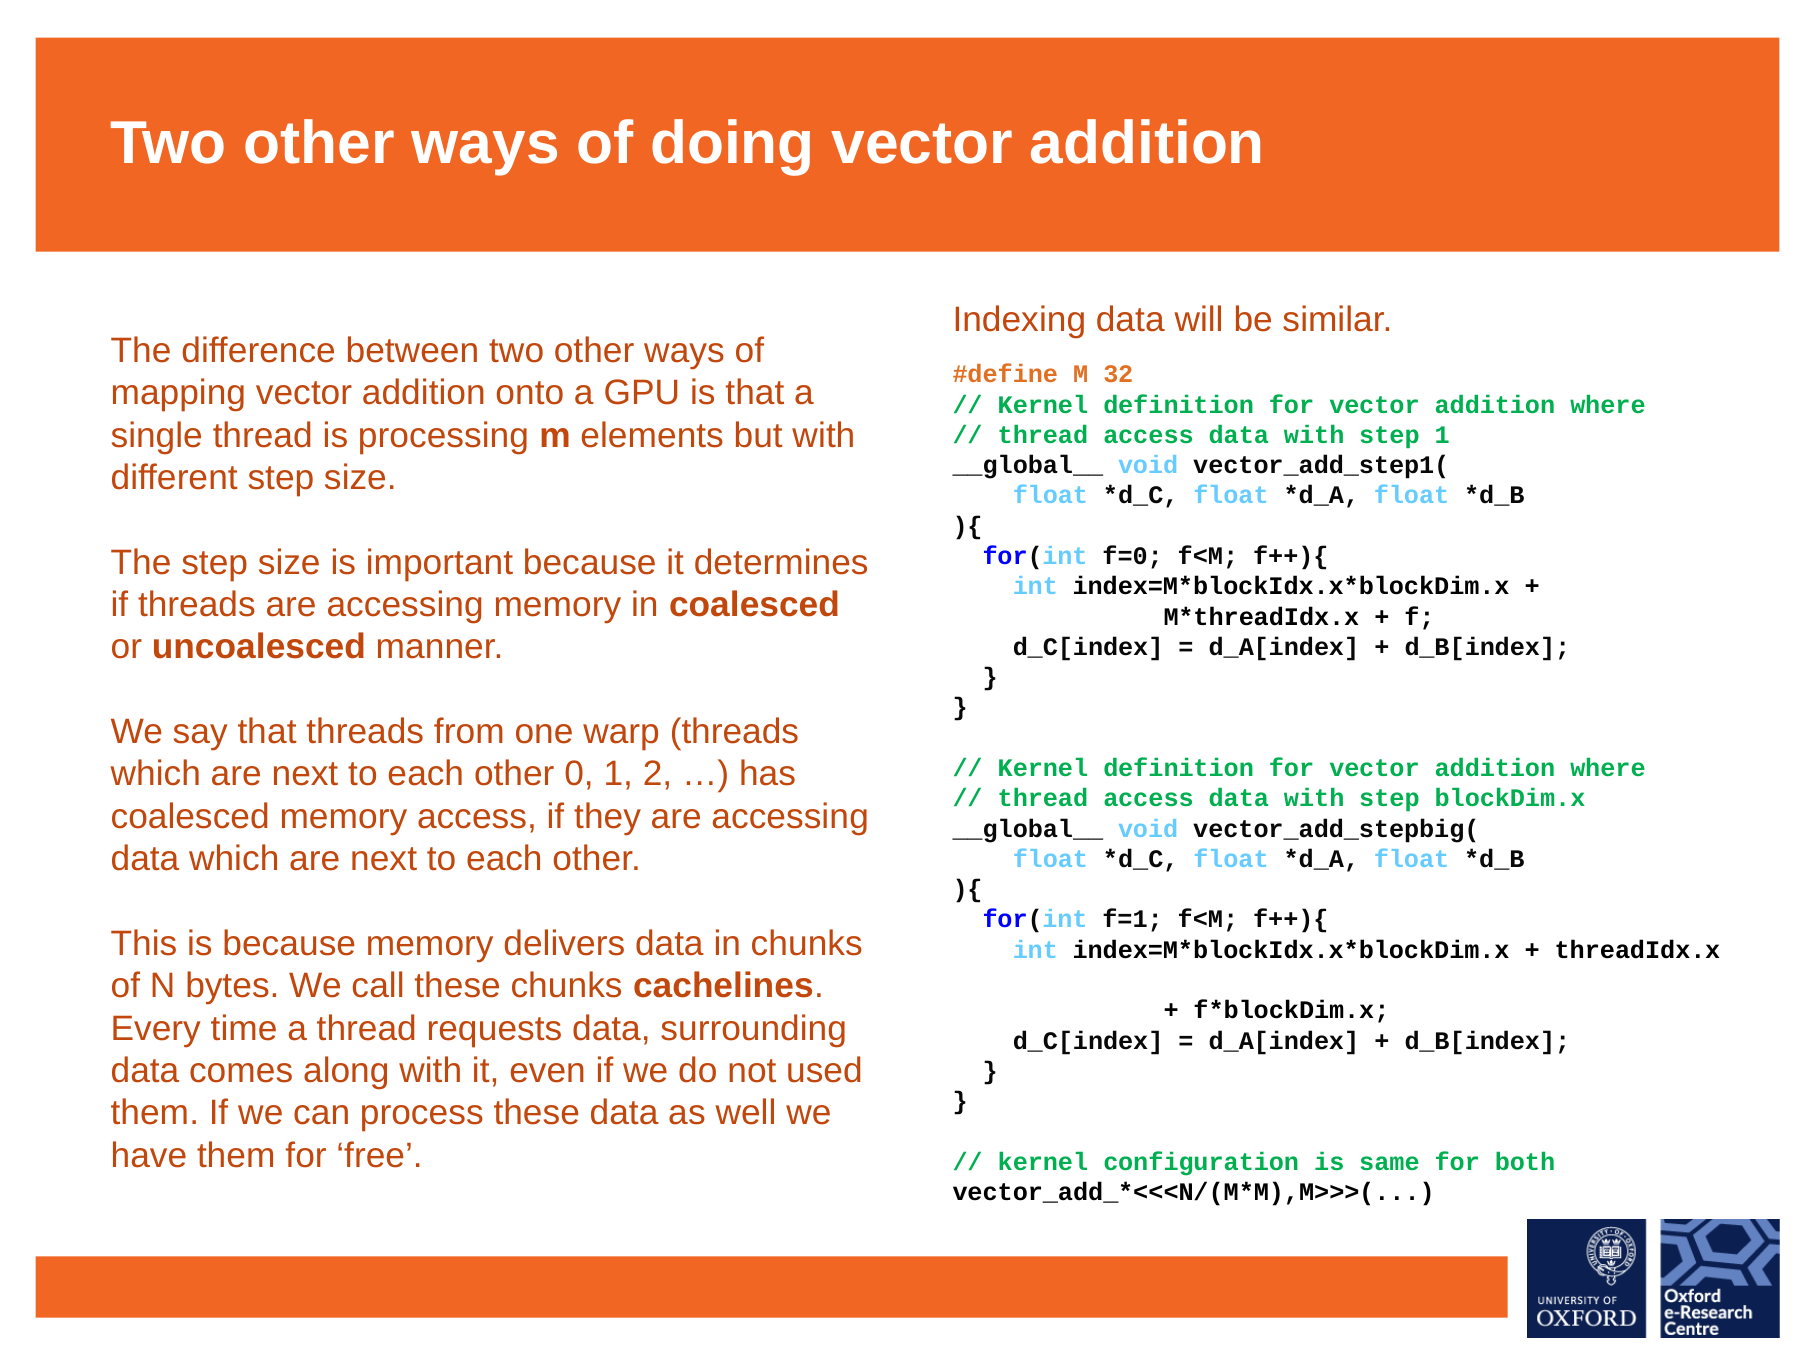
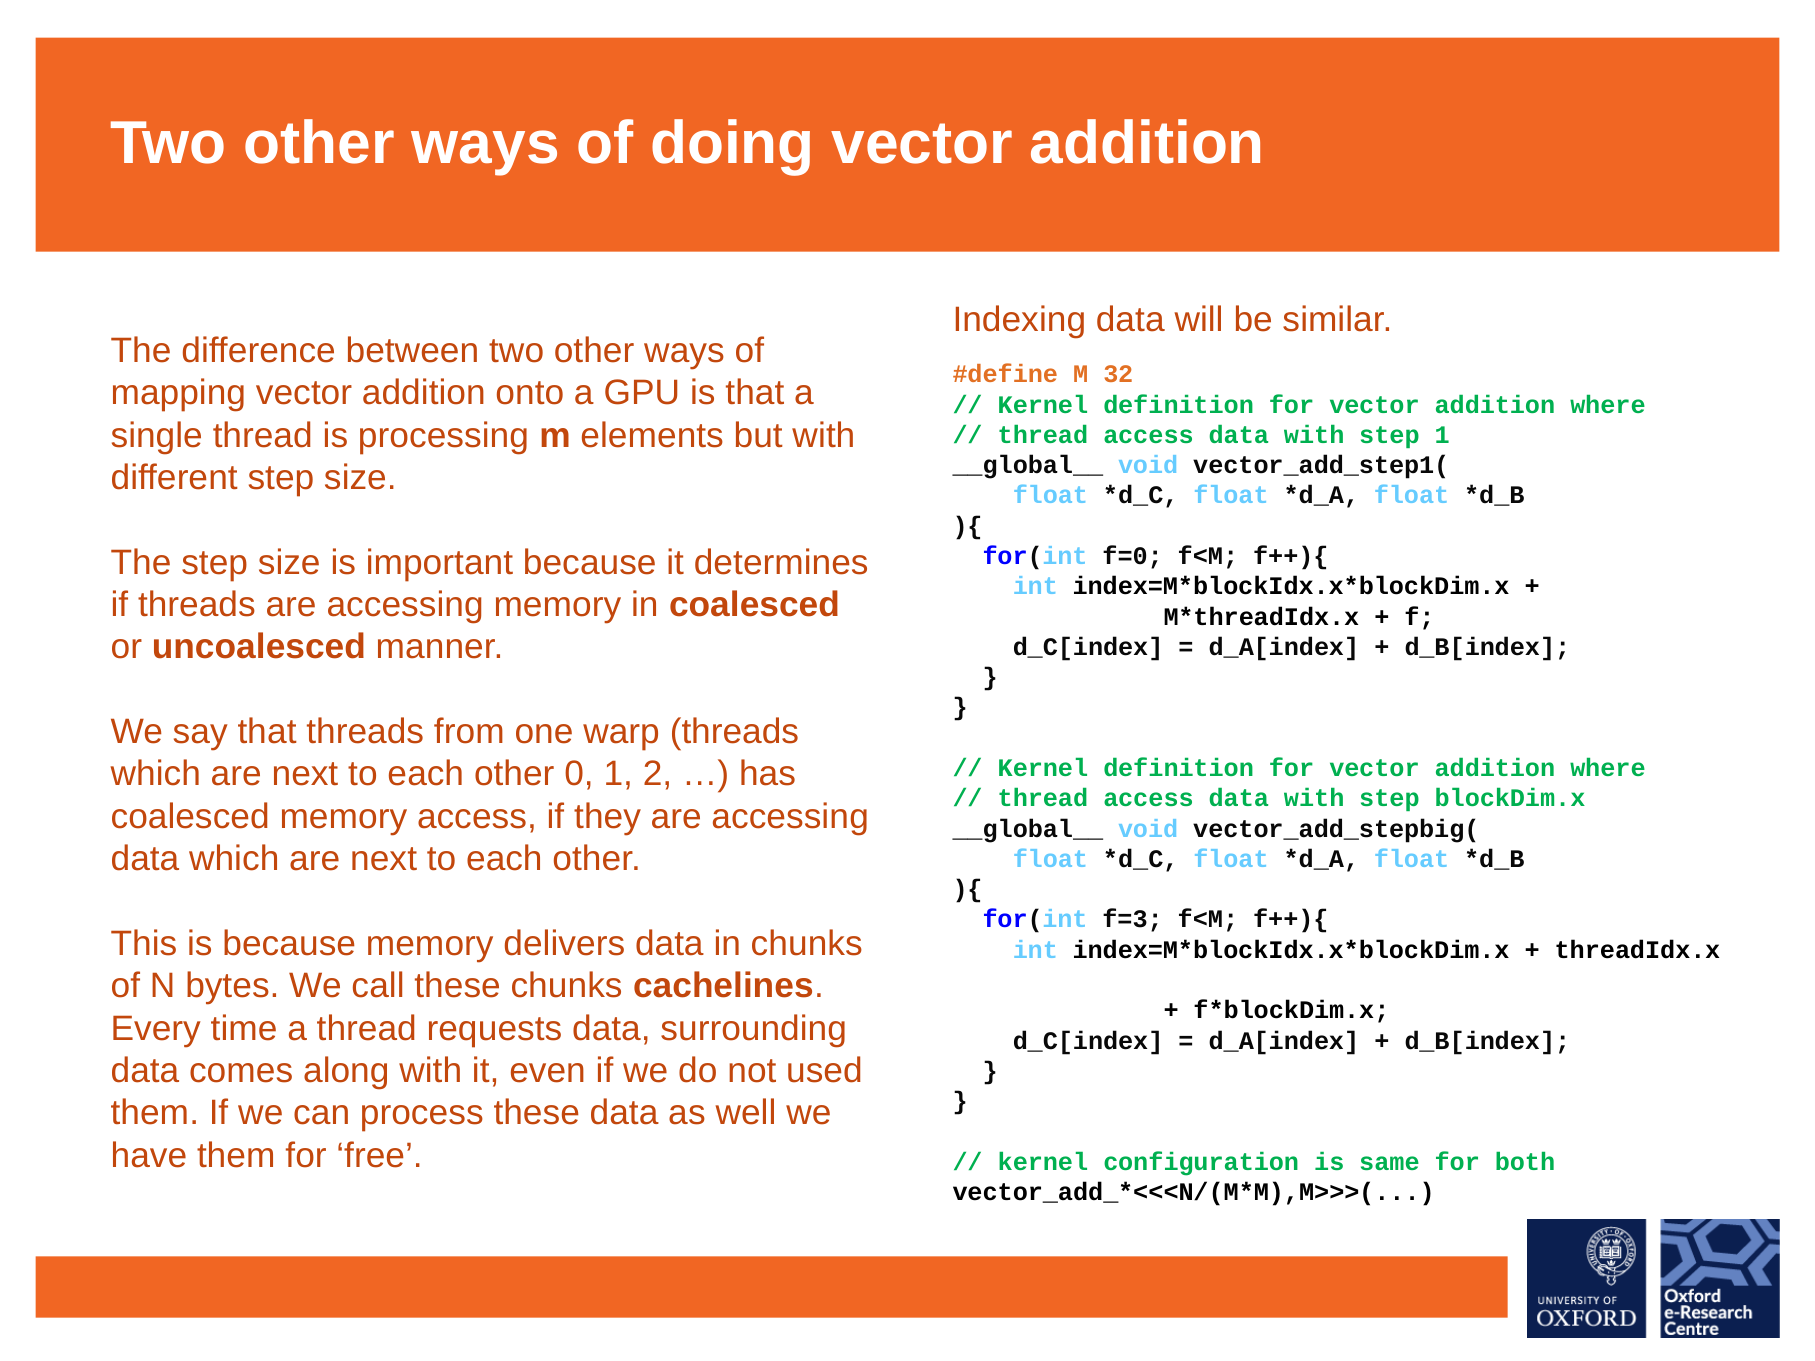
f=1: f=1 -> f=3
